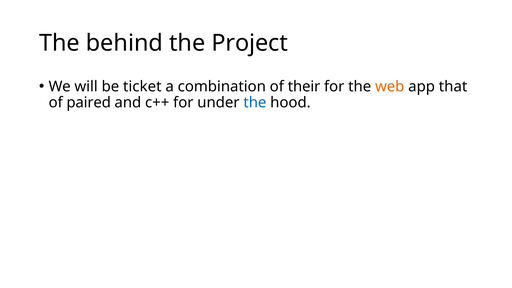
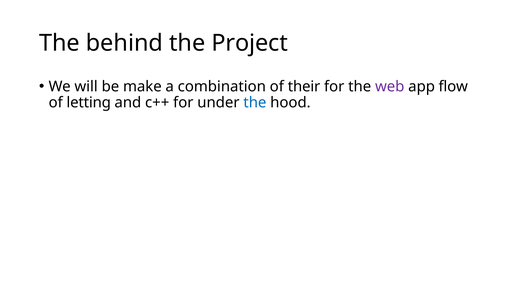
ticket: ticket -> make
web colour: orange -> purple
that: that -> flow
paired: paired -> letting
